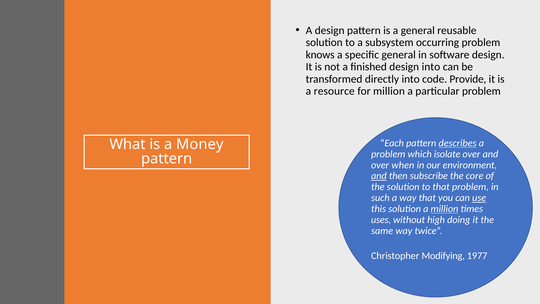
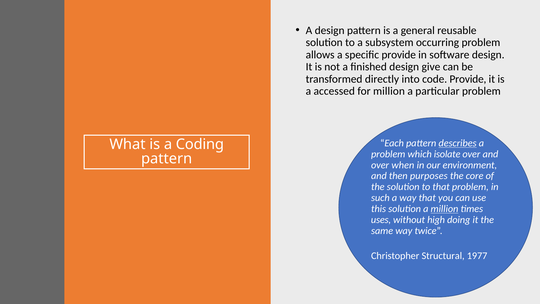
knows: knows -> allows
specific general: general -> provide
design into: into -> give
resource: resource -> accessed
Money: Money -> Coding
and at (379, 176) underline: present -> none
subscribe: subscribe -> purposes
use underline: present -> none
Modifying: Modifying -> Structural
